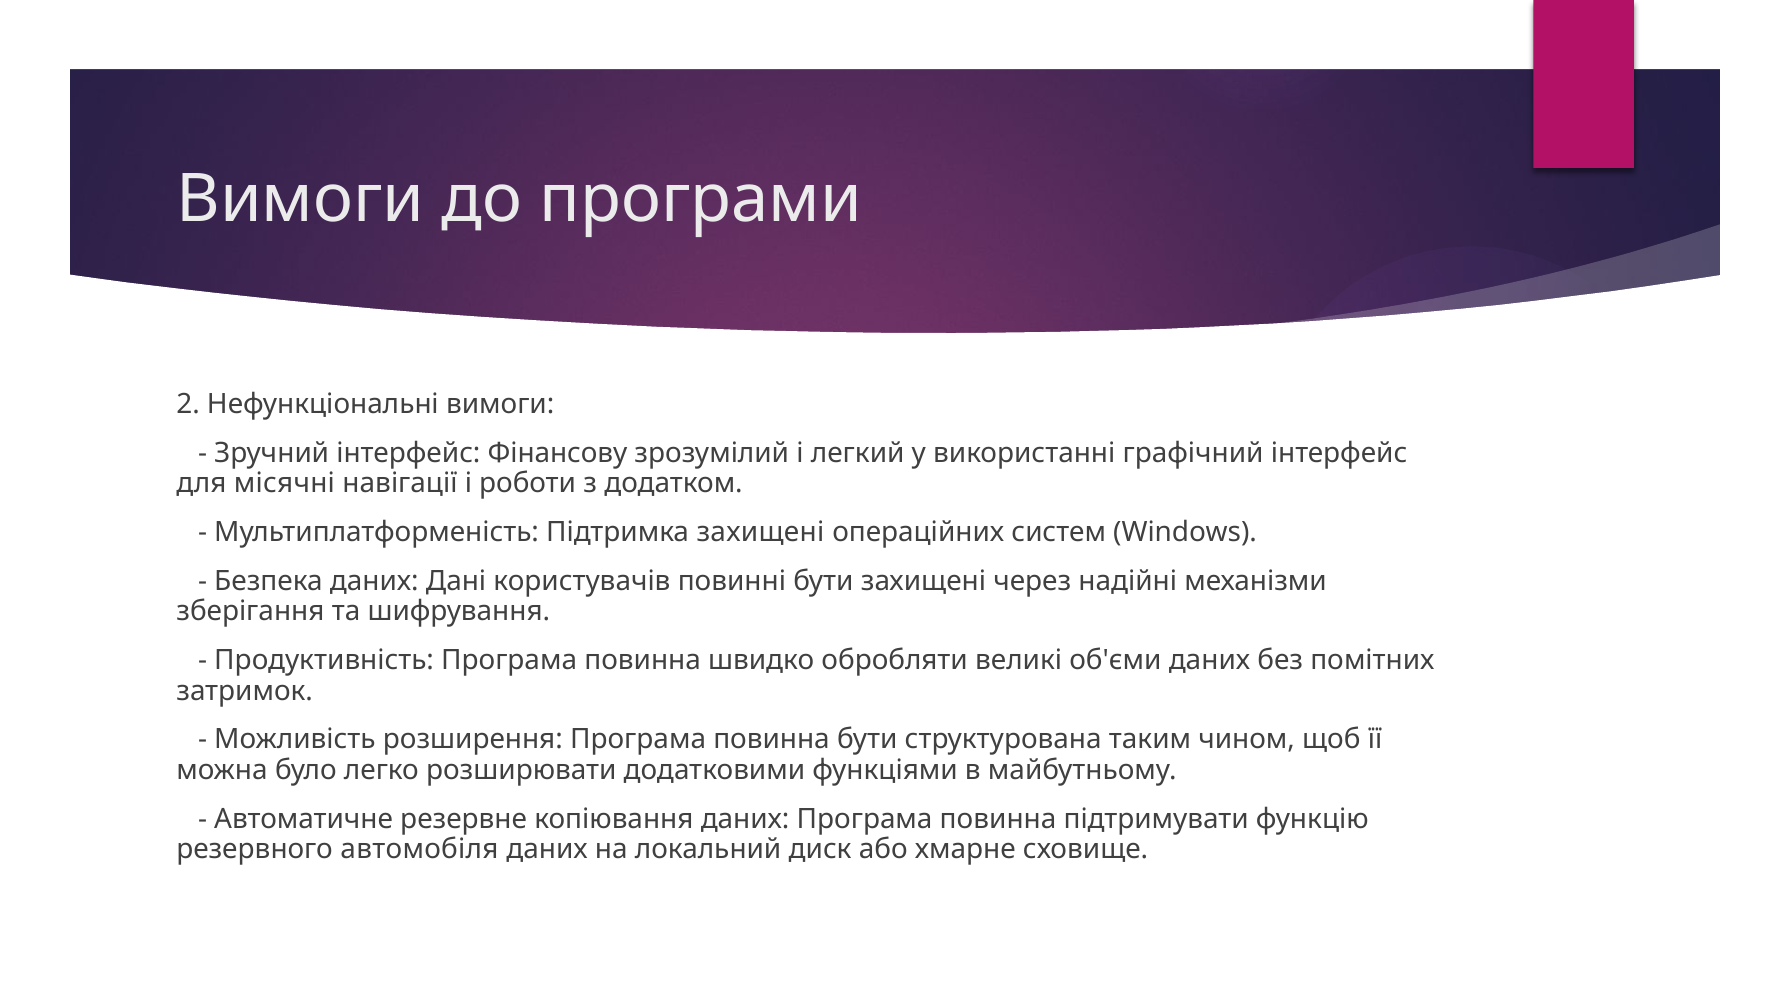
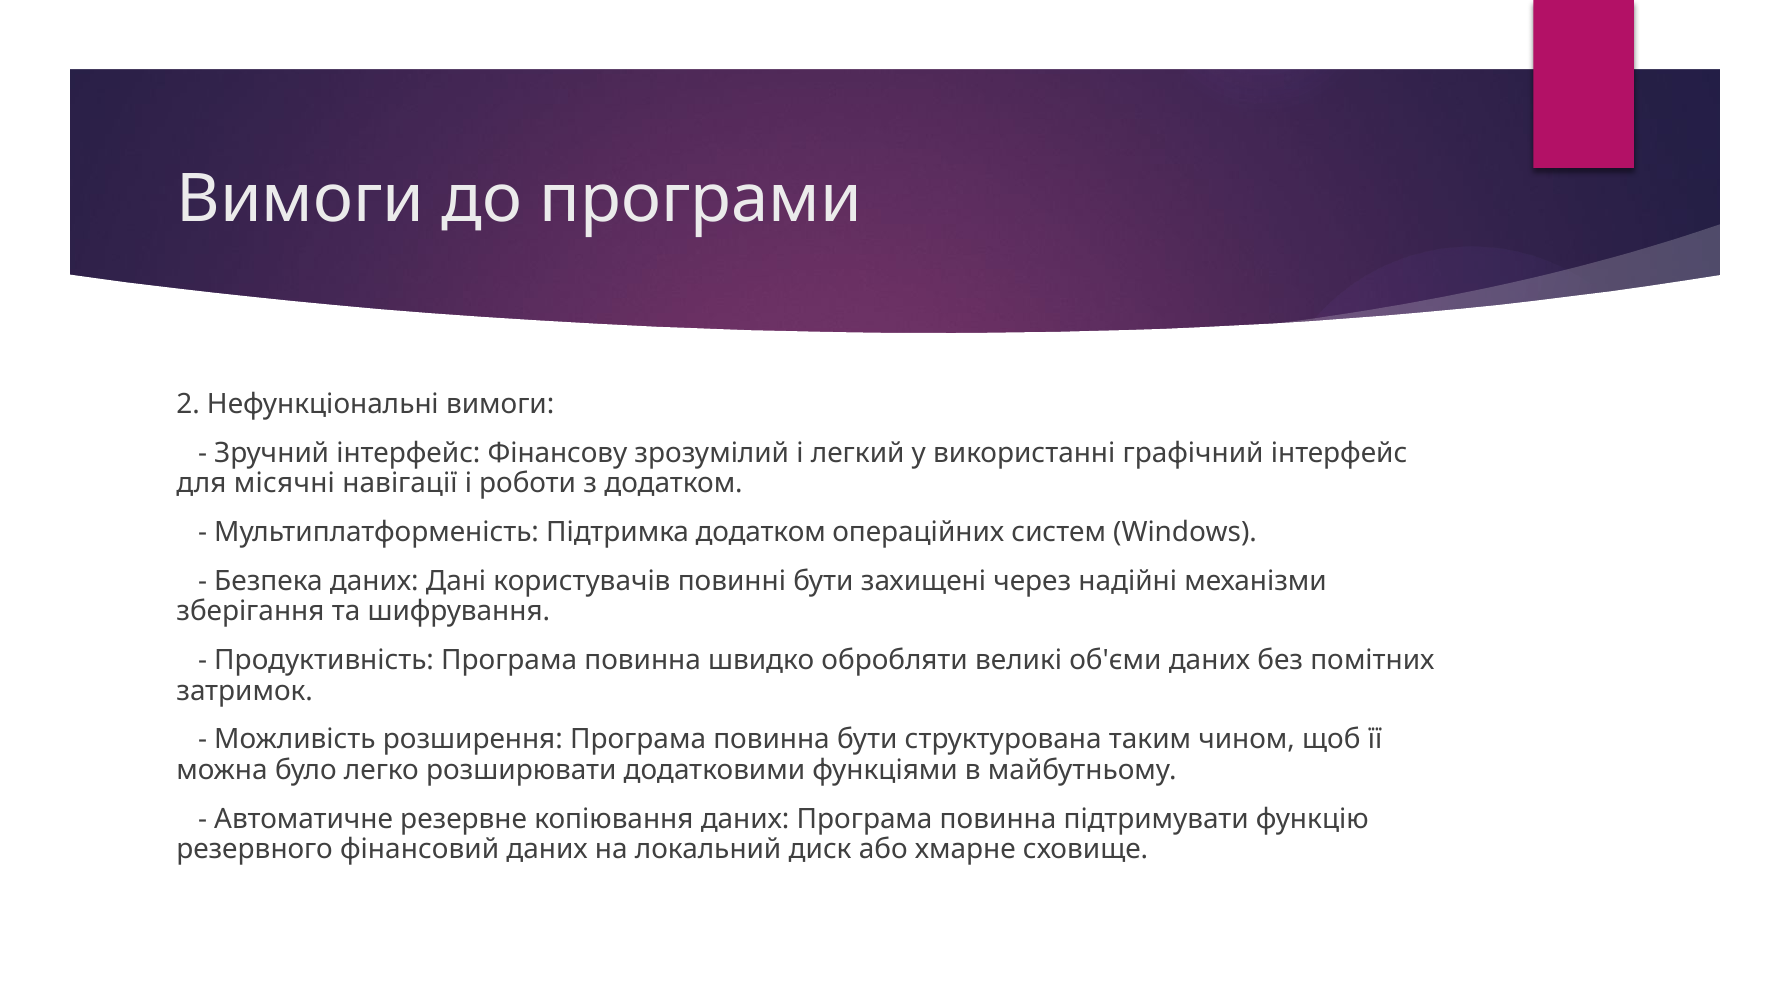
Підтримка захищені: захищені -> додатком
автомобіля: автомобіля -> фінансовий
